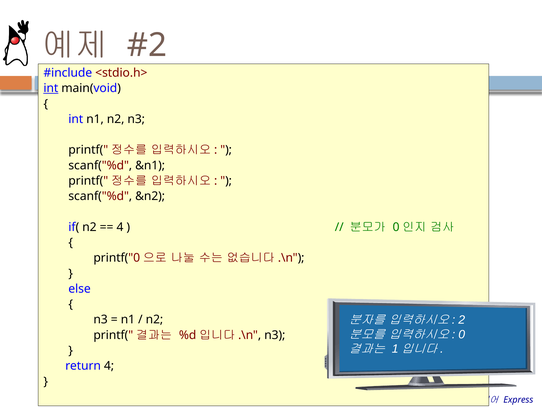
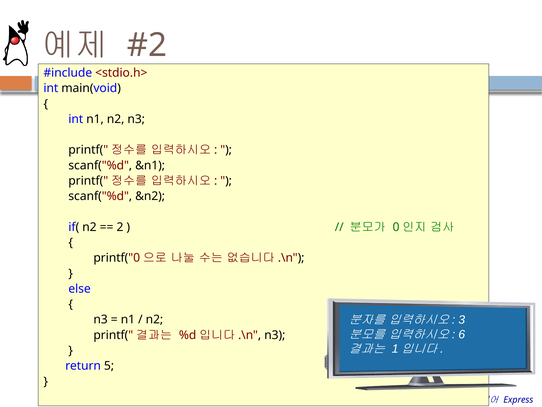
int at (51, 88) underline: present -> none
4 at (120, 227): 4 -> 2
2: 2 -> 3
0: 0 -> 6
return 4: 4 -> 5
